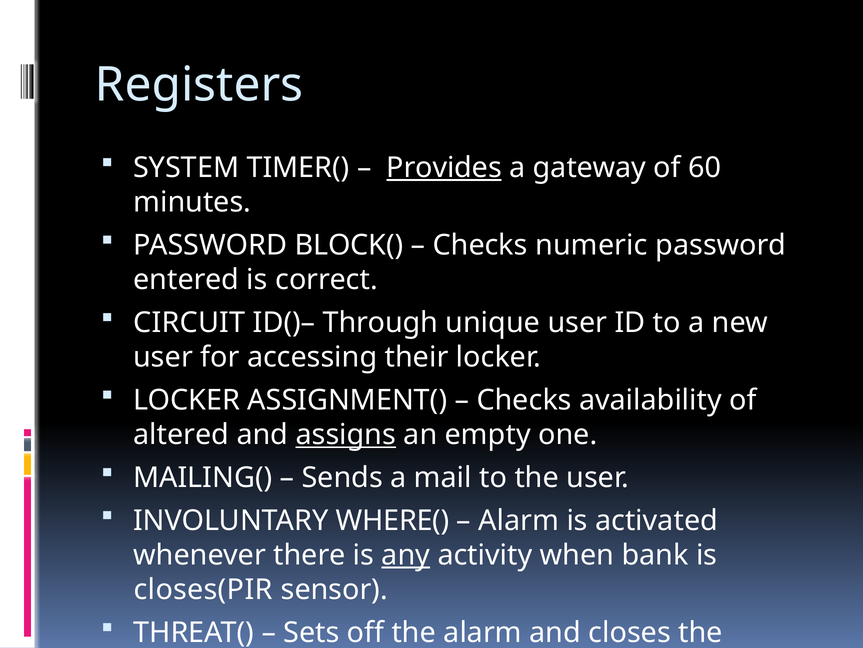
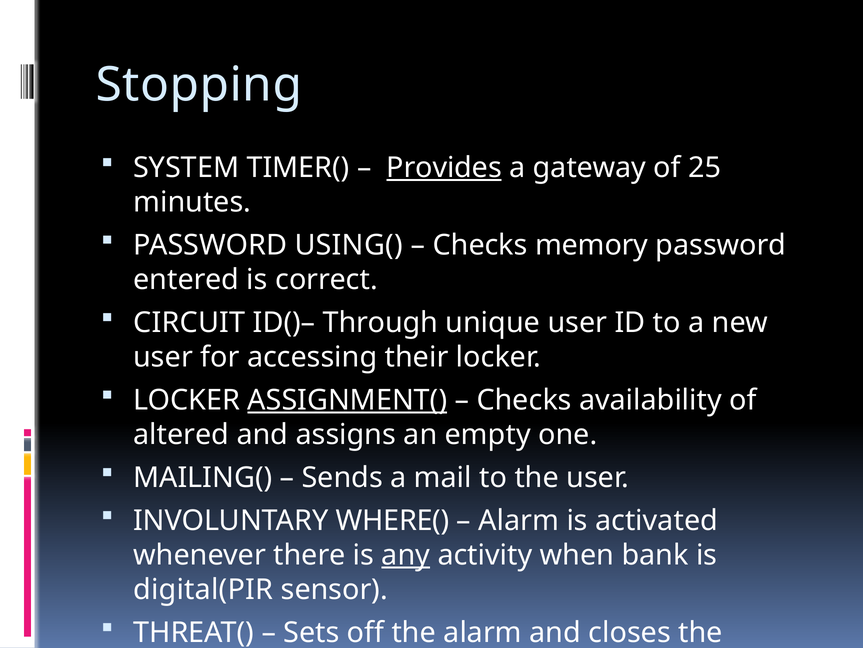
Registers: Registers -> Stopping
60: 60 -> 25
BLOCK(: BLOCK( -> USING(
numeric: numeric -> memory
ASSIGNMENT( underline: none -> present
assigns underline: present -> none
closes(PIR: closes(PIR -> digital(PIR
